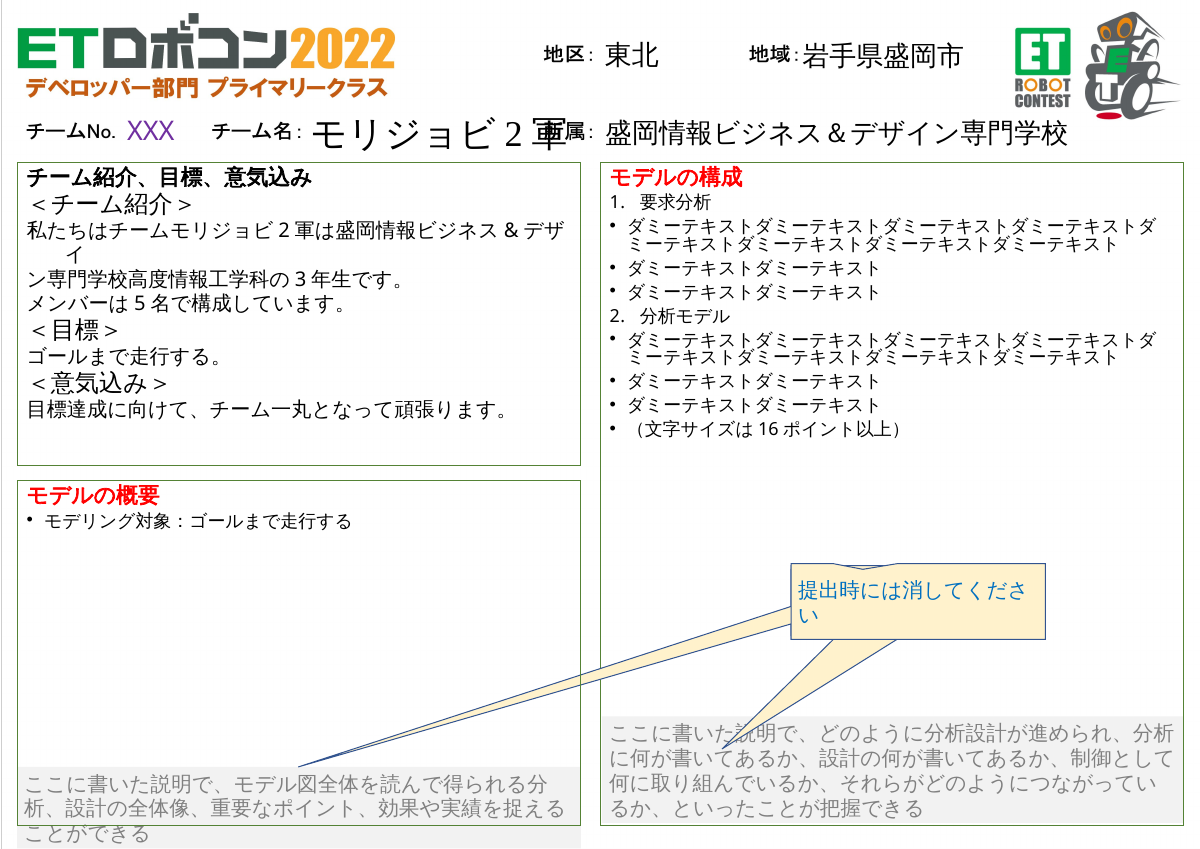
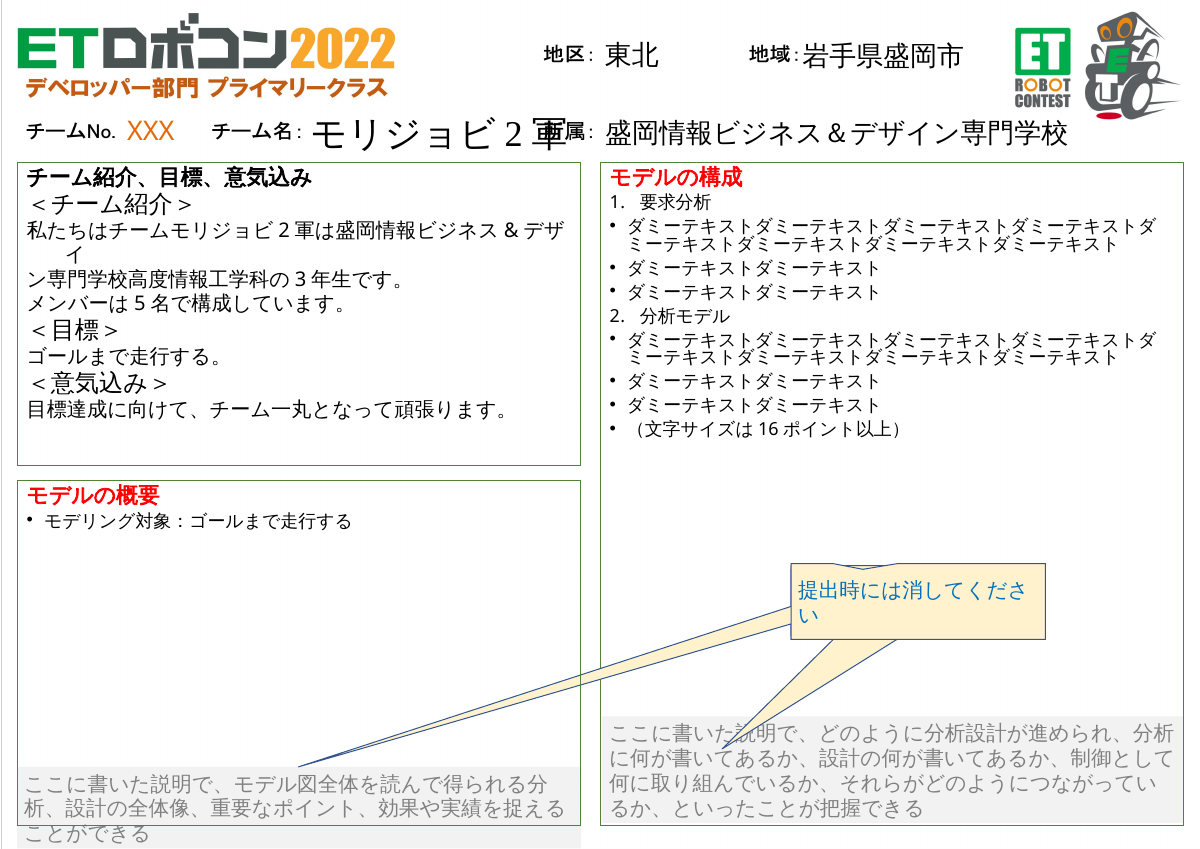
XXX colour: purple -> orange
